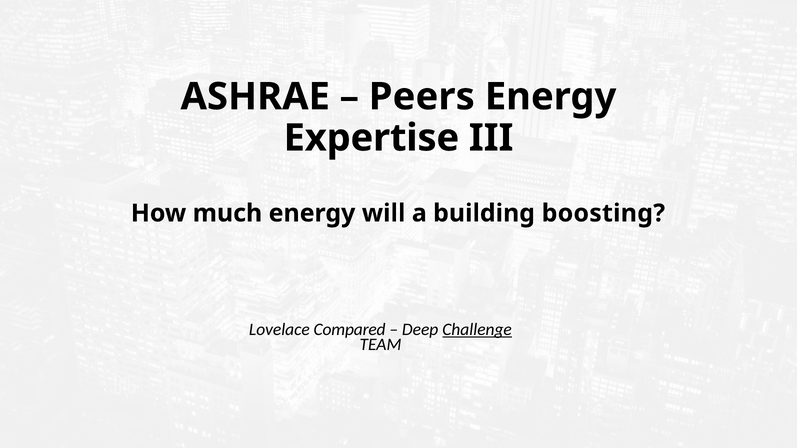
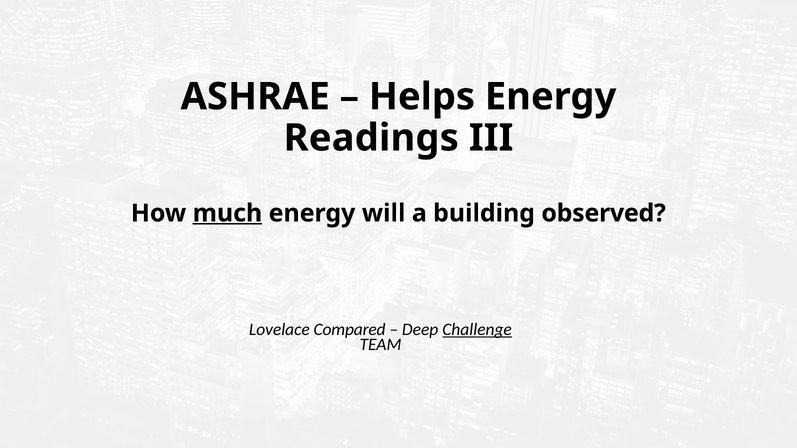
Peers: Peers -> Helps
Expertise: Expertise -> Readings
much underline: none -> present
boosting: boosting -> observed
